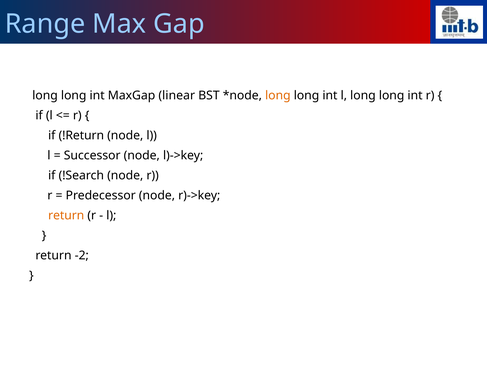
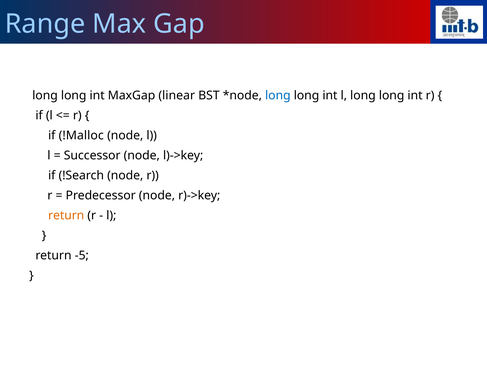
long at (278, 96) colour: orange -> blue
!Return: !Return -> !Malloc
-2: -2 -> -5
